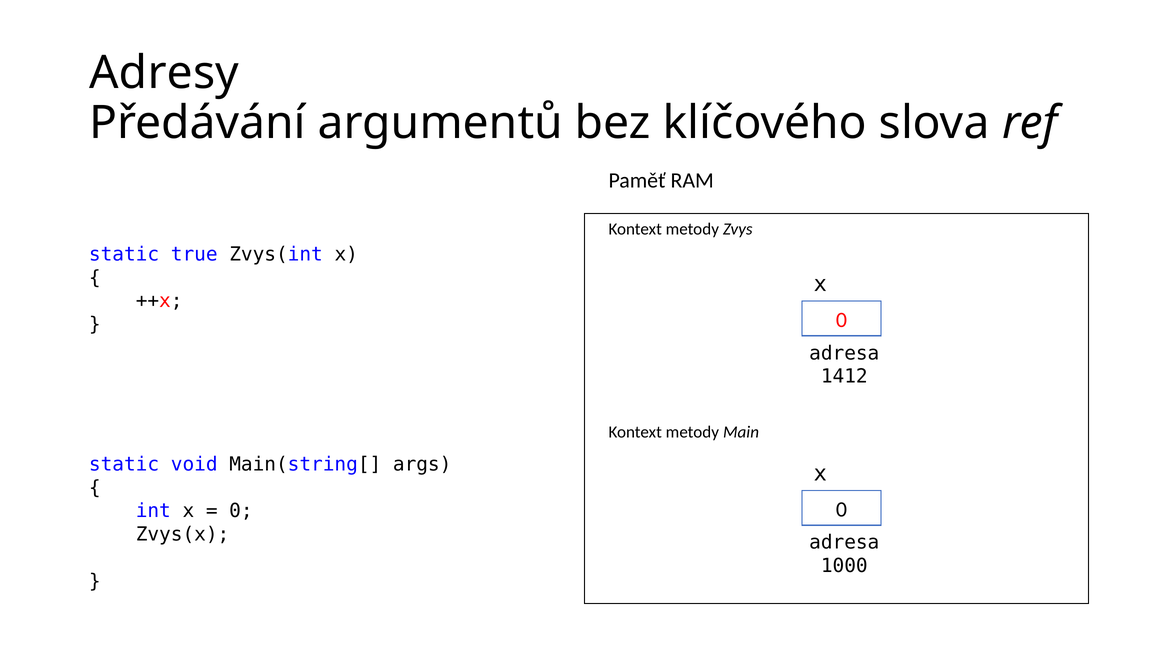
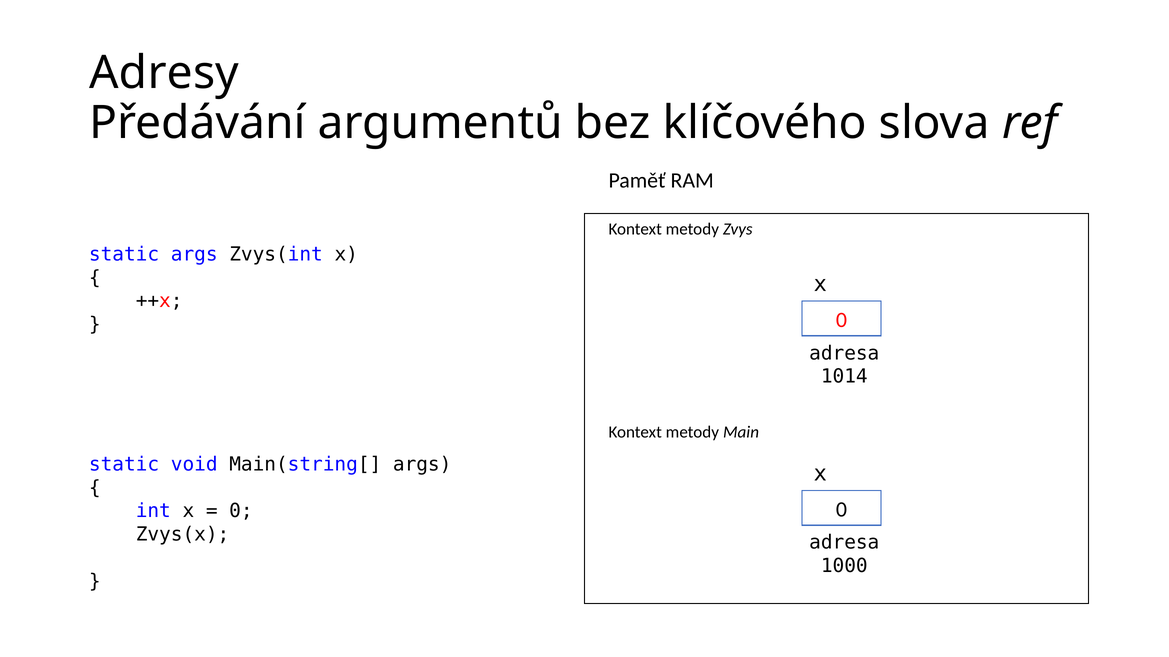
static true: true -> args
1412: 1412 -> 1014
